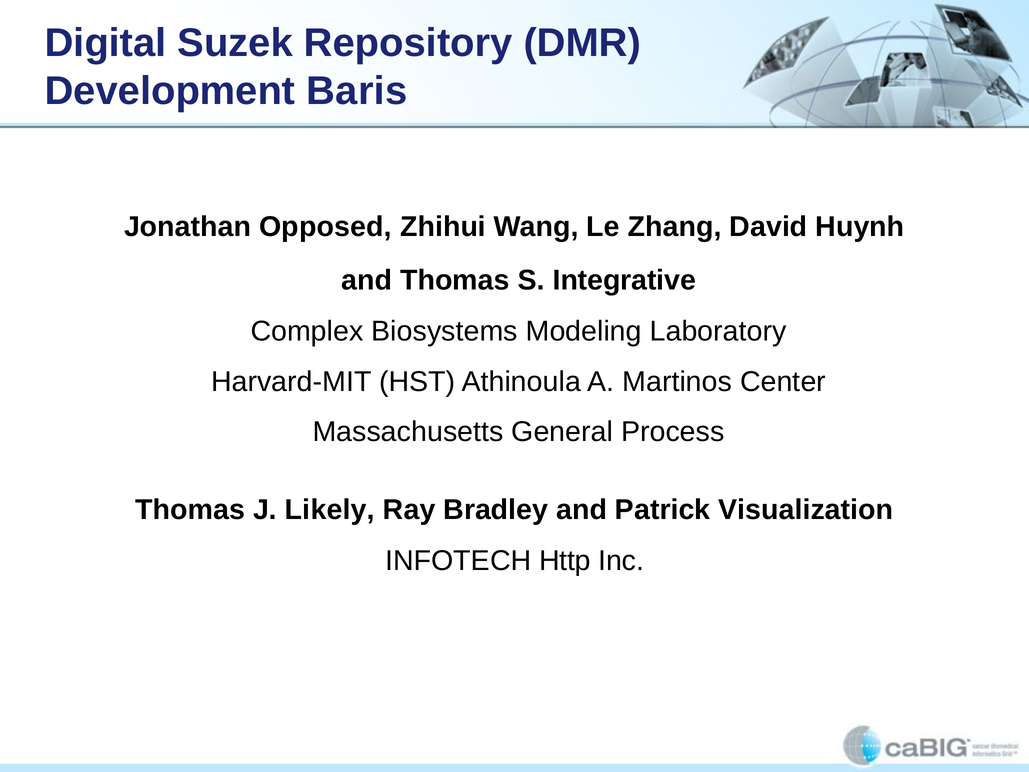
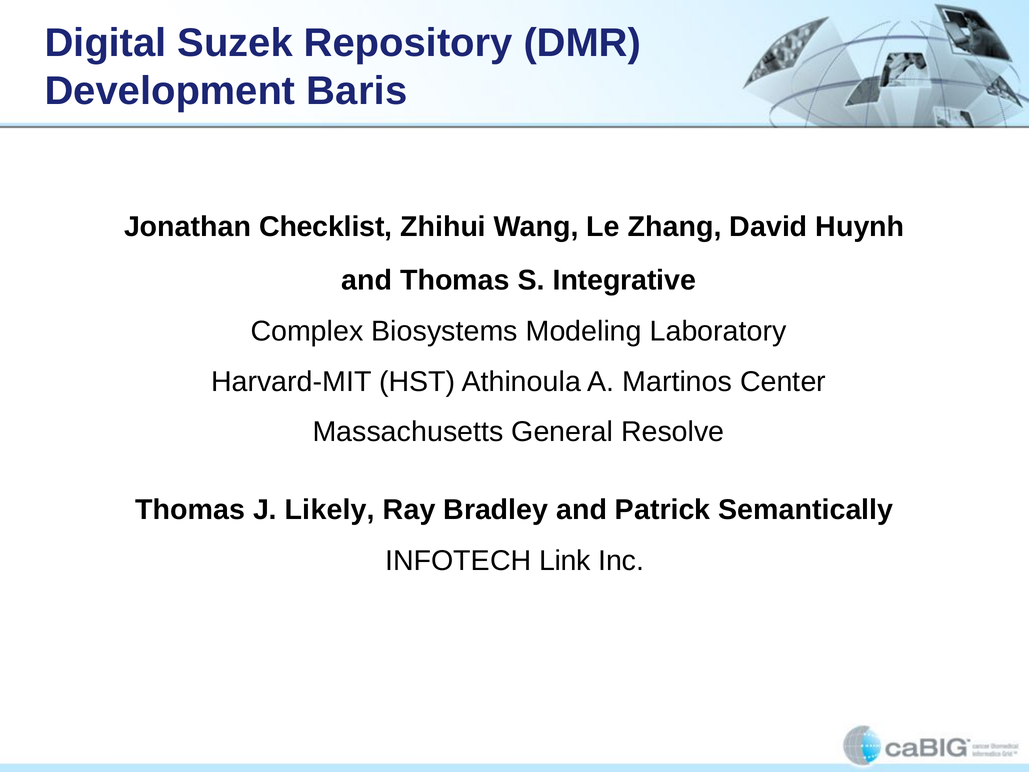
Opposed: Opposed -> Checklist
Process: Process -> Resolve
Visualization: Visualization -> Semantically
Http: Http -> Link
